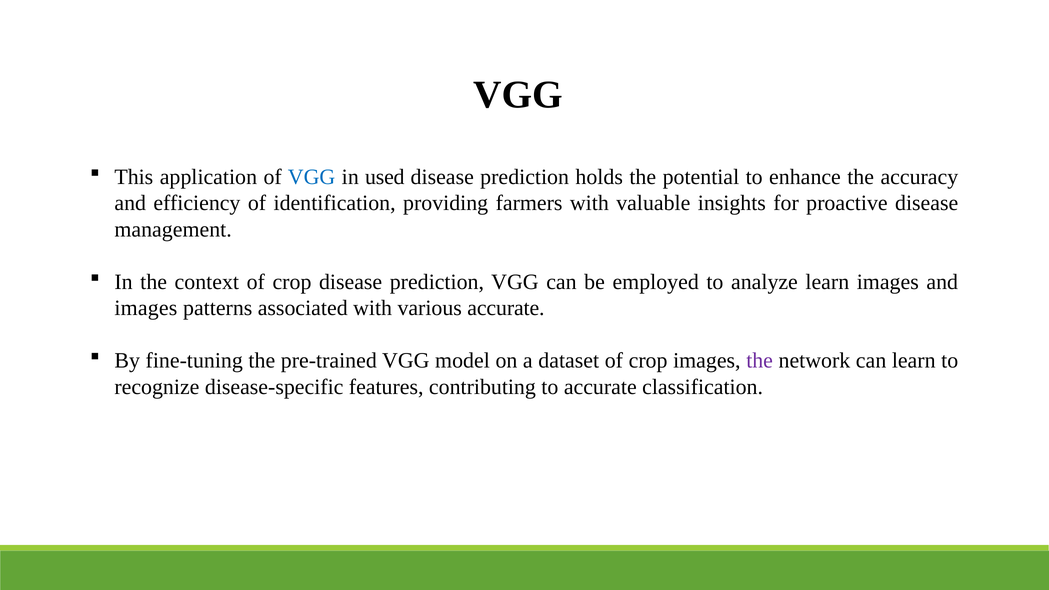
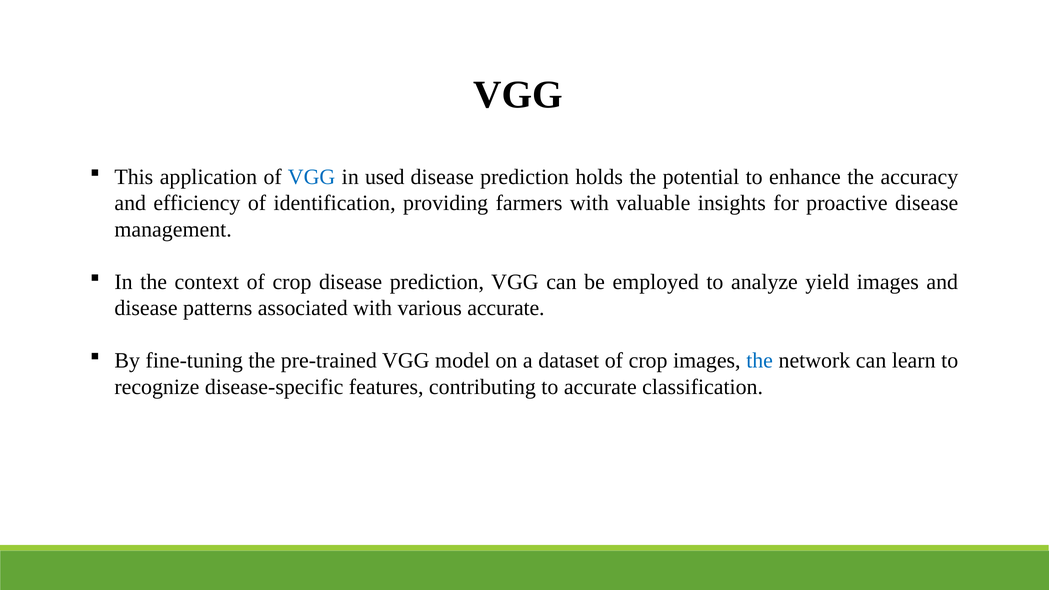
analyze learn: learn -> yield
images at (146, 308): images -> disease
the at (760, 361) colour: purple -> blue
